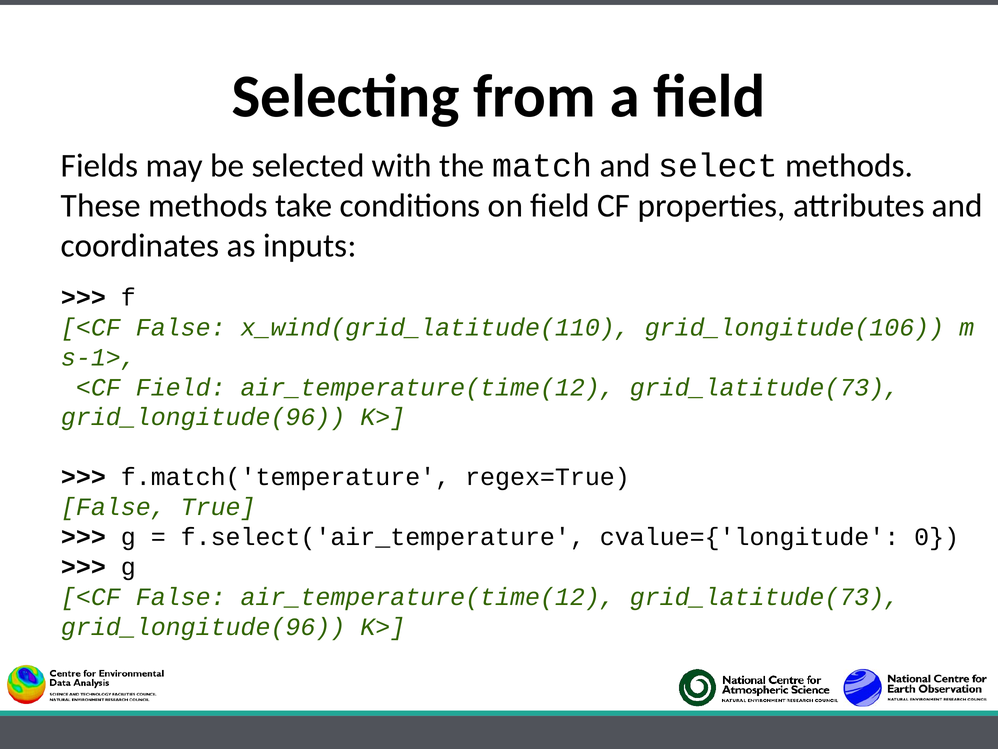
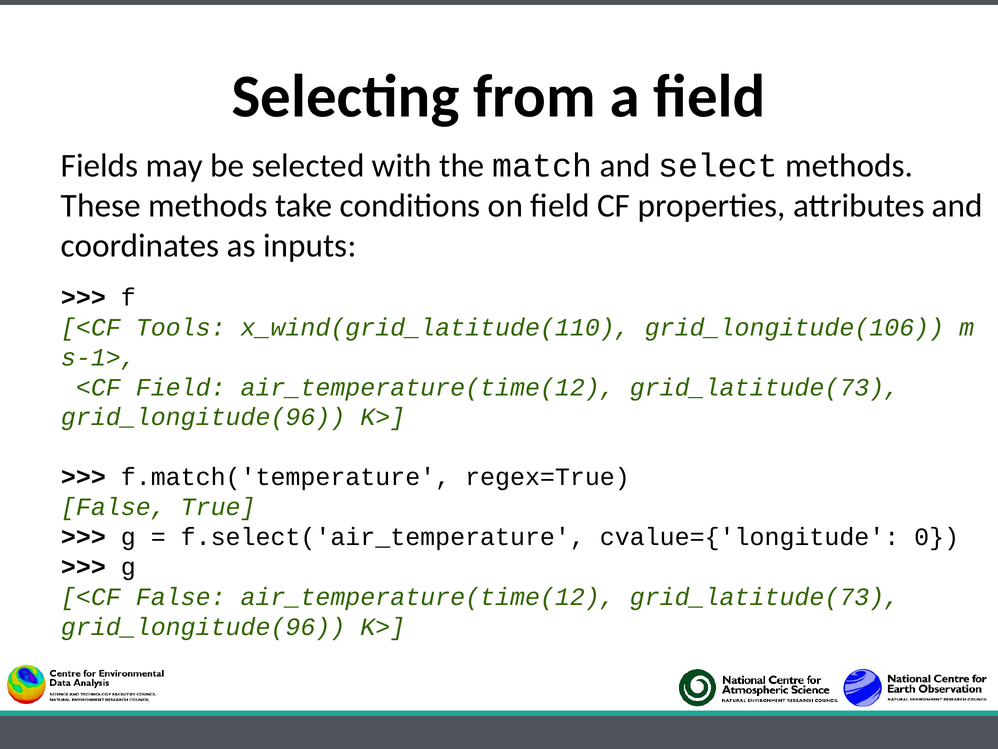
False at (181, 327): False -> Tools
